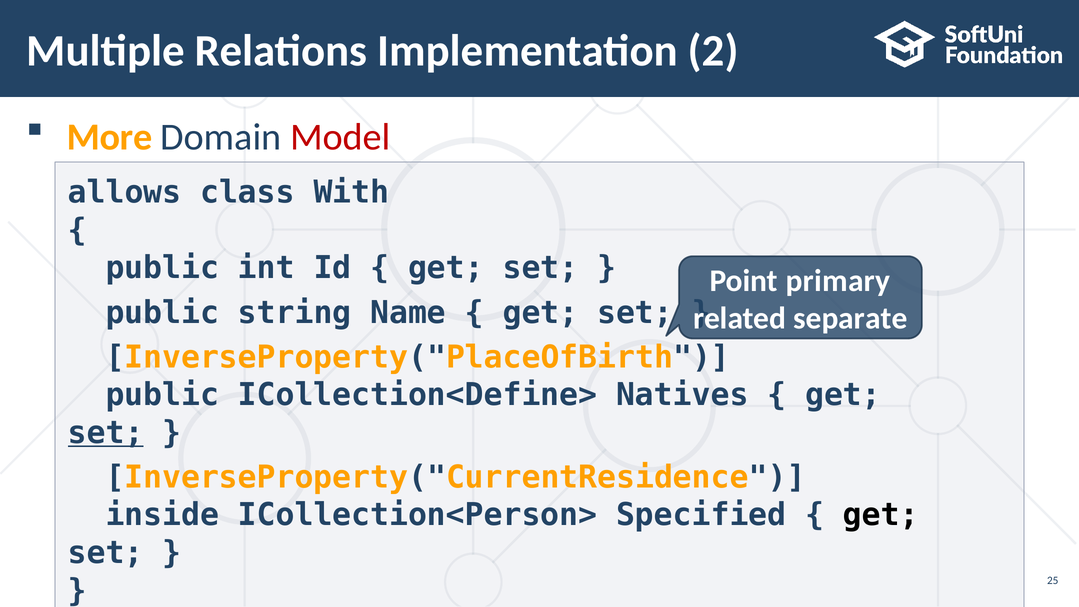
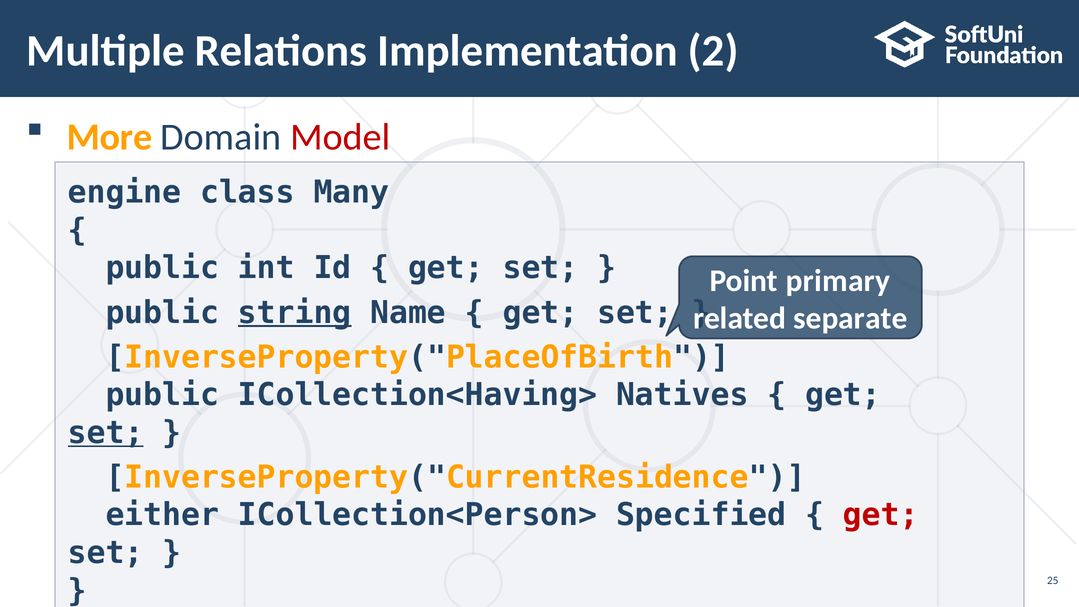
allows: allows -> engine
With: With -> Many
string underline: none -> present
ICollection<Define>: ICollection<Define> -> ICollection<Having>
inside: inside -> either
get at (881, 515) colour: black -> red
